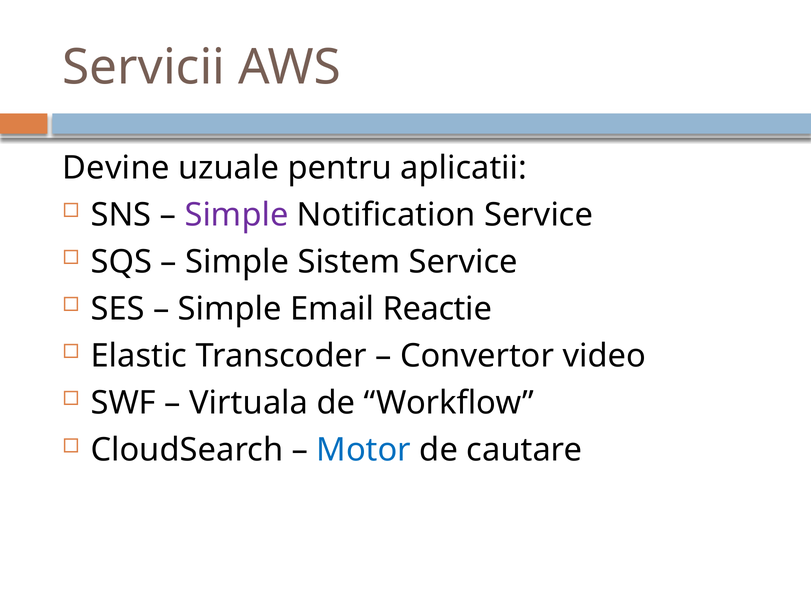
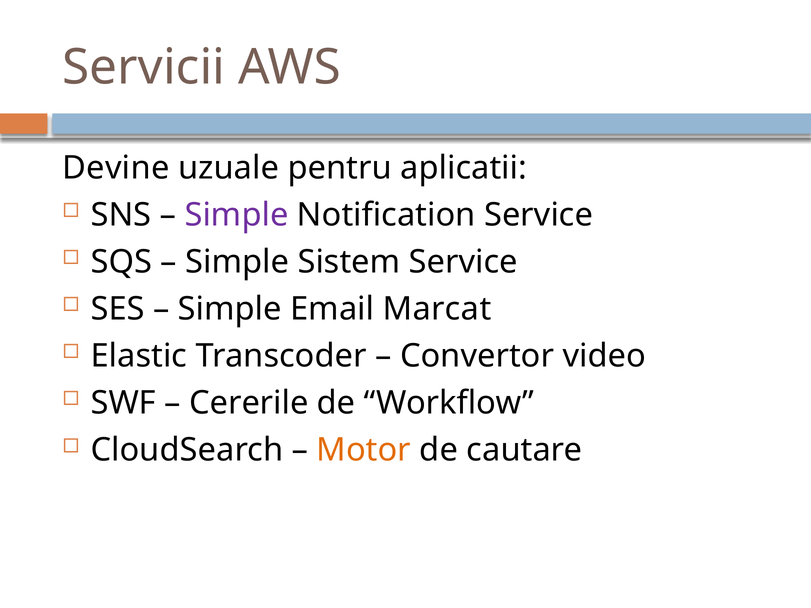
Reactie: Reactie -> Marcat
Virtuala: Virtuala -> Cererile
Motor colour: blue -> orange
